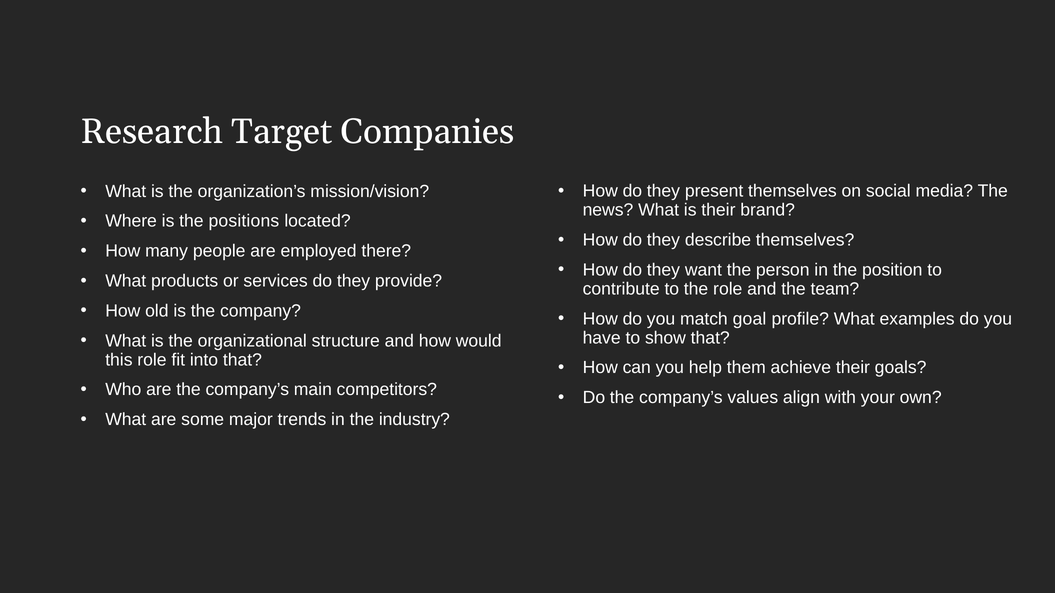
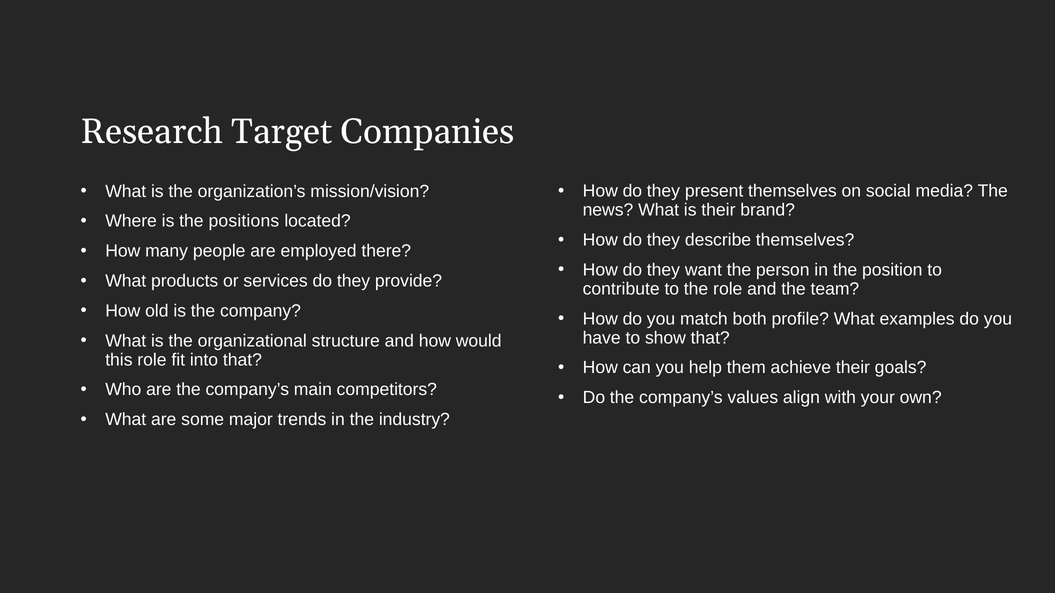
goal: goal -> both
